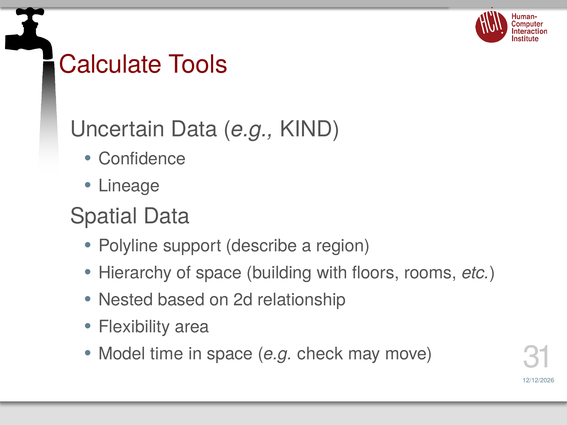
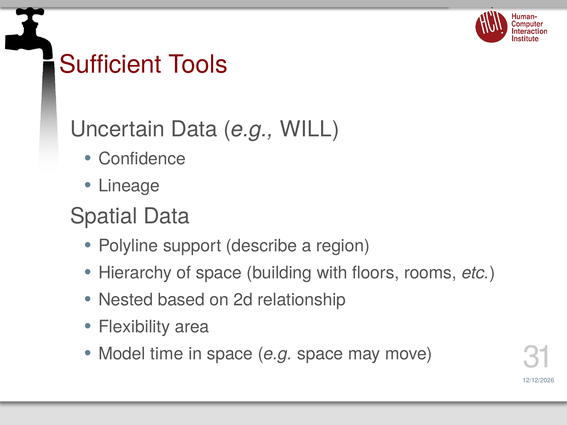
Calculate: Calculate -> Sufficient
KIND: KIND -> WILL
e.g check: check -> space
